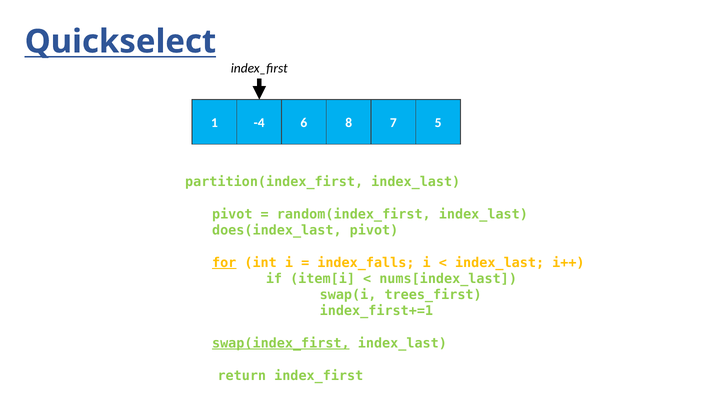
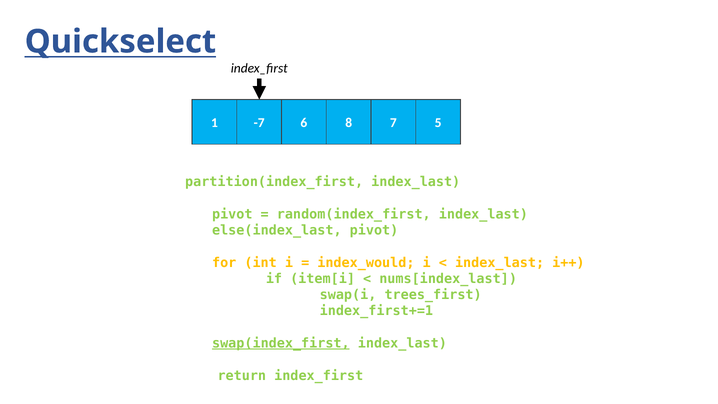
-4: -4 -> -7
does(index_last: does(index_last -> else(index_last
for underline: present -> none
index_falls: index_falls -> index_would
